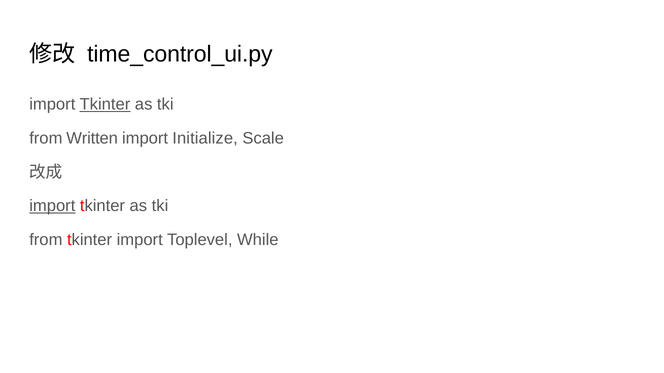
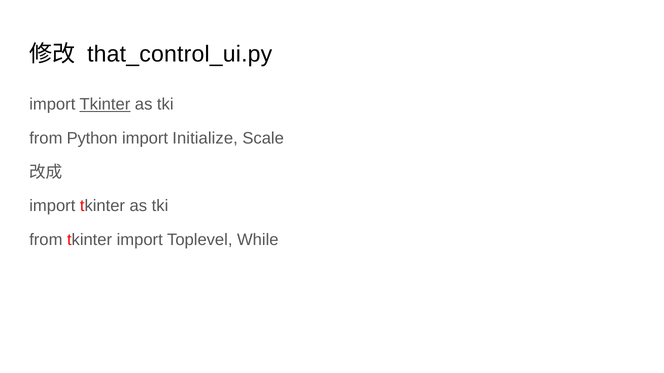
time_control_ui.py: time_control_ui.py -> that_control_ui.py
Written: Written -> Python
import at (52, 206) underline: present -> none
